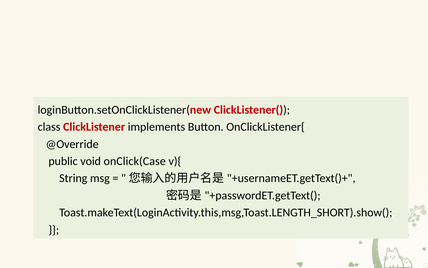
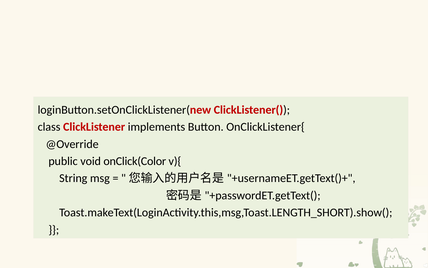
onClick(Case: onClick(Case -> onClick(Color
